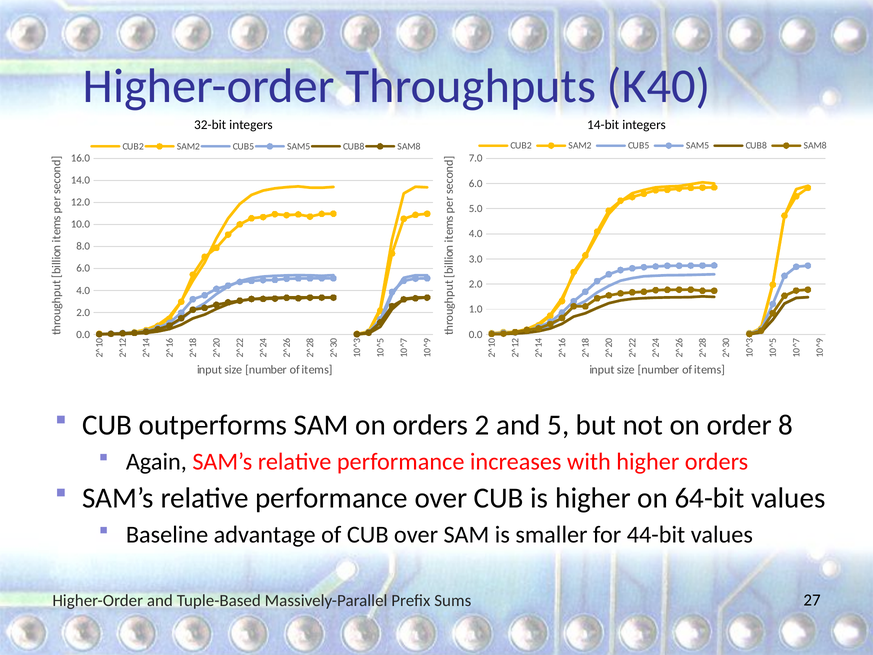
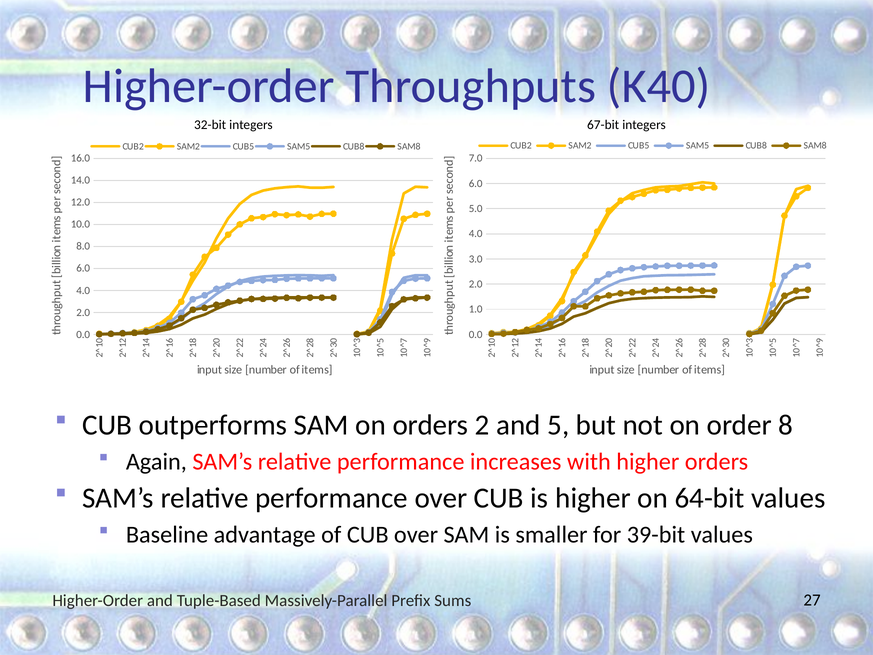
14-bit: 14-bit -> 67-bit
44-bit: 44-bit -> 39-bit
